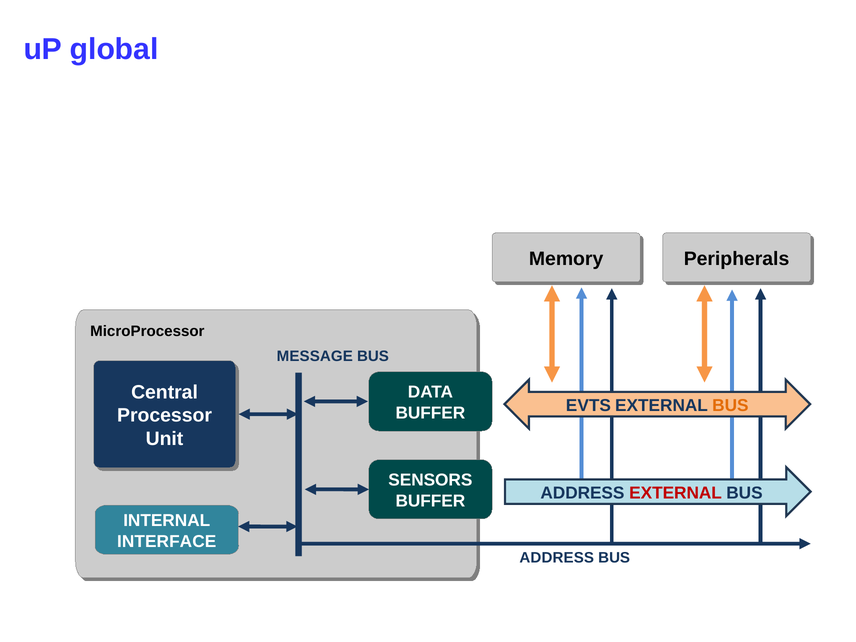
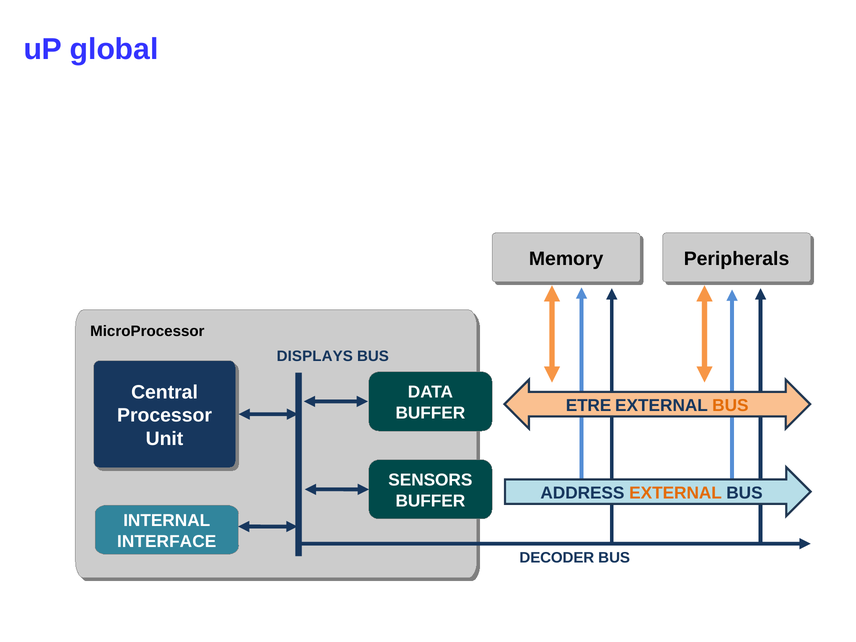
MESSAGE: MESSAGE -> DISPLAYS
EVTS: EVTS -> ETRE
EXTERNAL at (676, 493) colour: red -> orange
ADDRESS at (557, 558): ADDRESS -> DECODER
